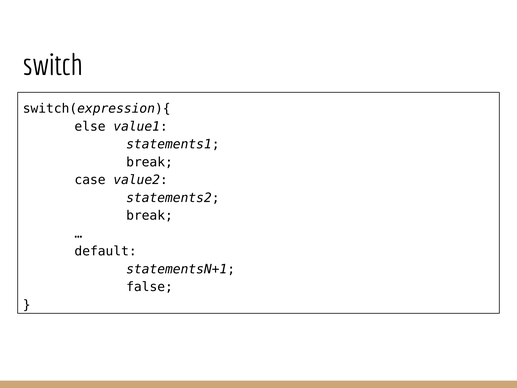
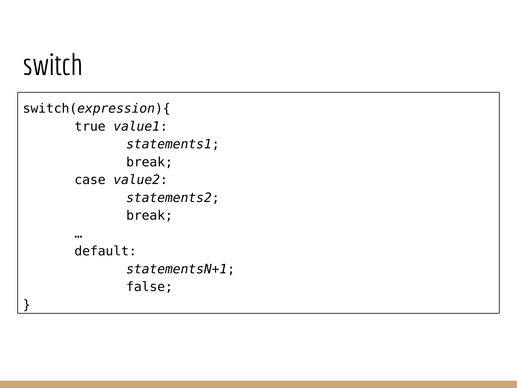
else: else -> true
